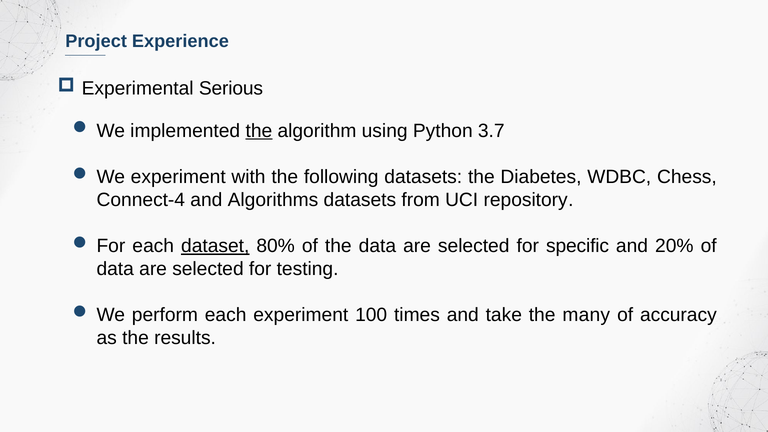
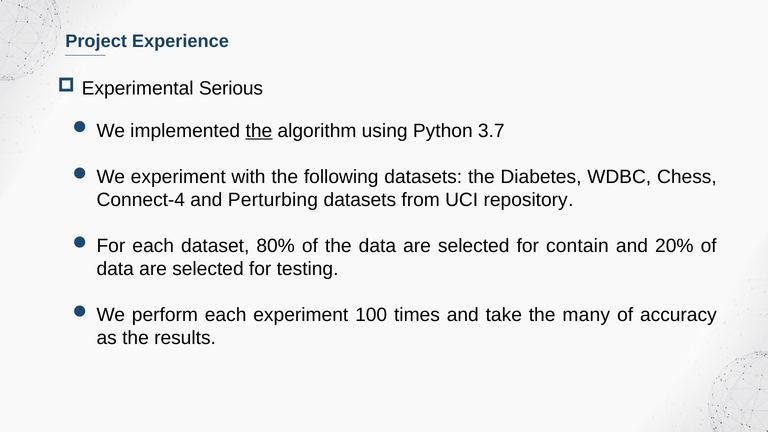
Algorithms: Algorithms -> Perturbing
dataset underline: present -> none
specific: specific -> contain
